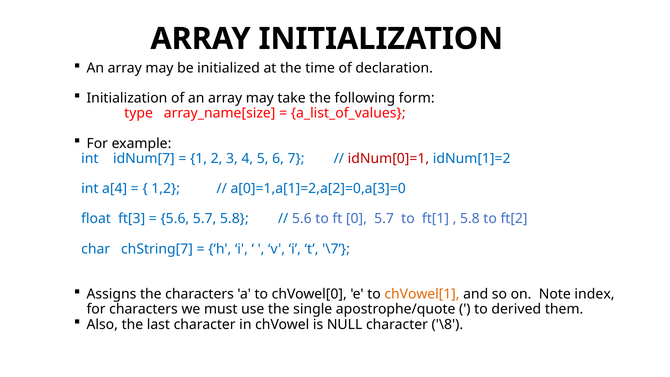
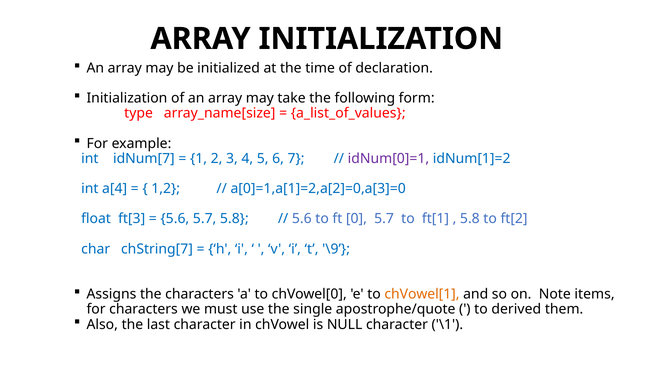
idNum[0]=1 colour: red -> purple
\7: \7 -> \9
index: index -> items
\8: \8 -> \1
